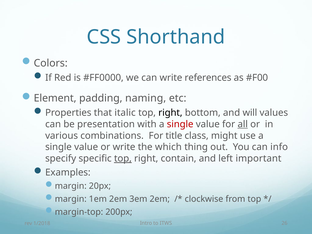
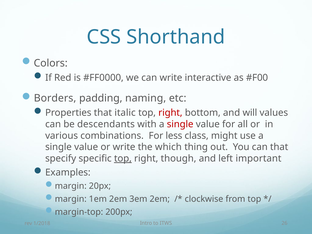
references: references -> interactive
Element: Element -> Borders
right at (170, 113) colour: black -> red
presentation: presentation -> descendants
all underline: present -> none
title: title -> less
can info: info -> that
contain: contain -> though
